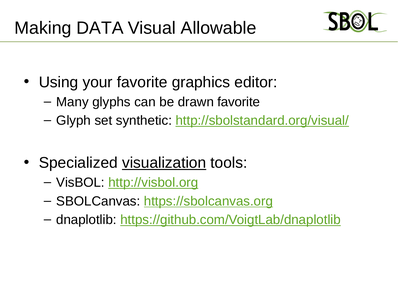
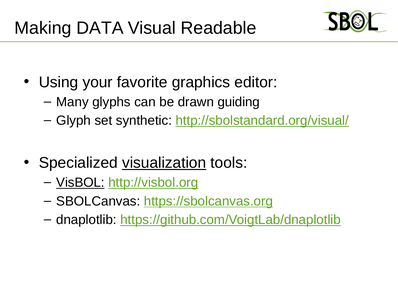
Allowable: Allowable -> Readable
drawn favorite: favorite -> guiding
VisBOL underline: none -> present
